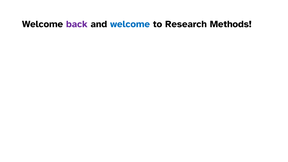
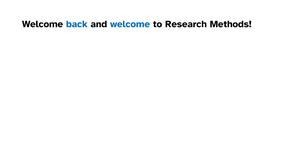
back colour: purple -> blue
